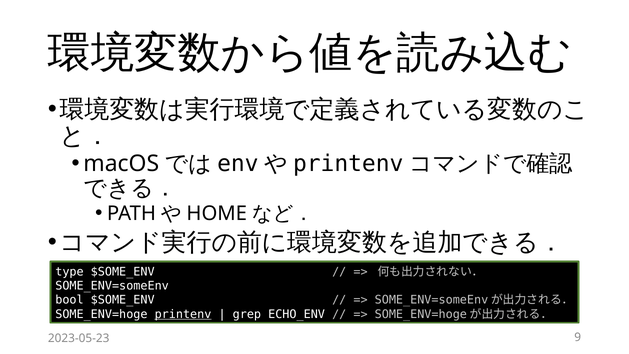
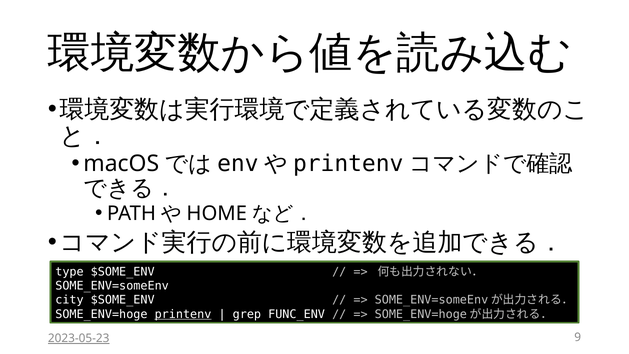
bool: bool -> city
ECHO_ENV: ECHO_ENV -> FUNC_ENV
2023-05-23 underline: none -> present
